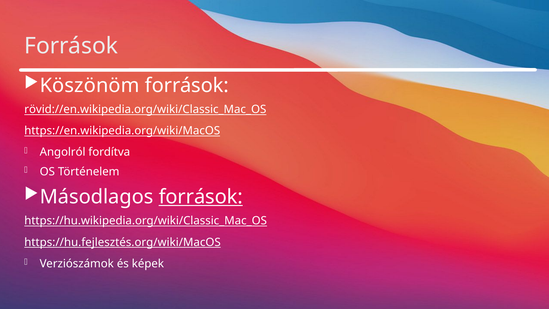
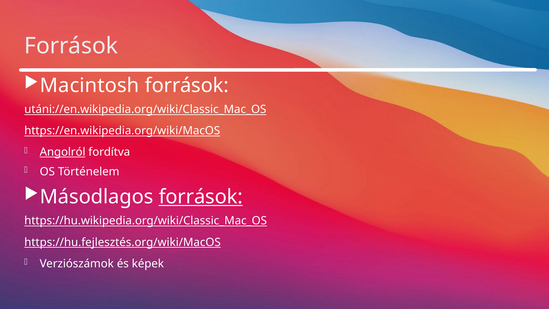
Köszönöm: Köszönöm -> Macintosh
rövid://en.wikipedia.org/wiki/Classic_Mac_OS: rövid://en.wikipedia.org/wiki/Classic_Mac_OS -> utáni://en.wikipedia.org/wiki/Classic_Mac_OS
Angolról underline: none -> present
